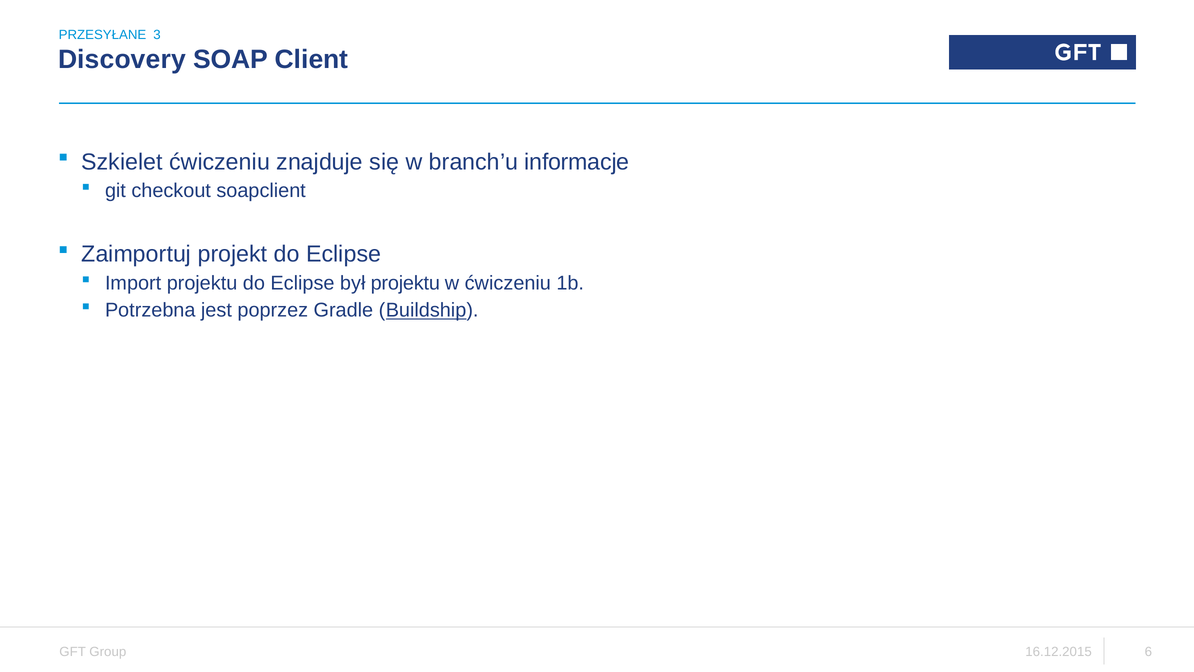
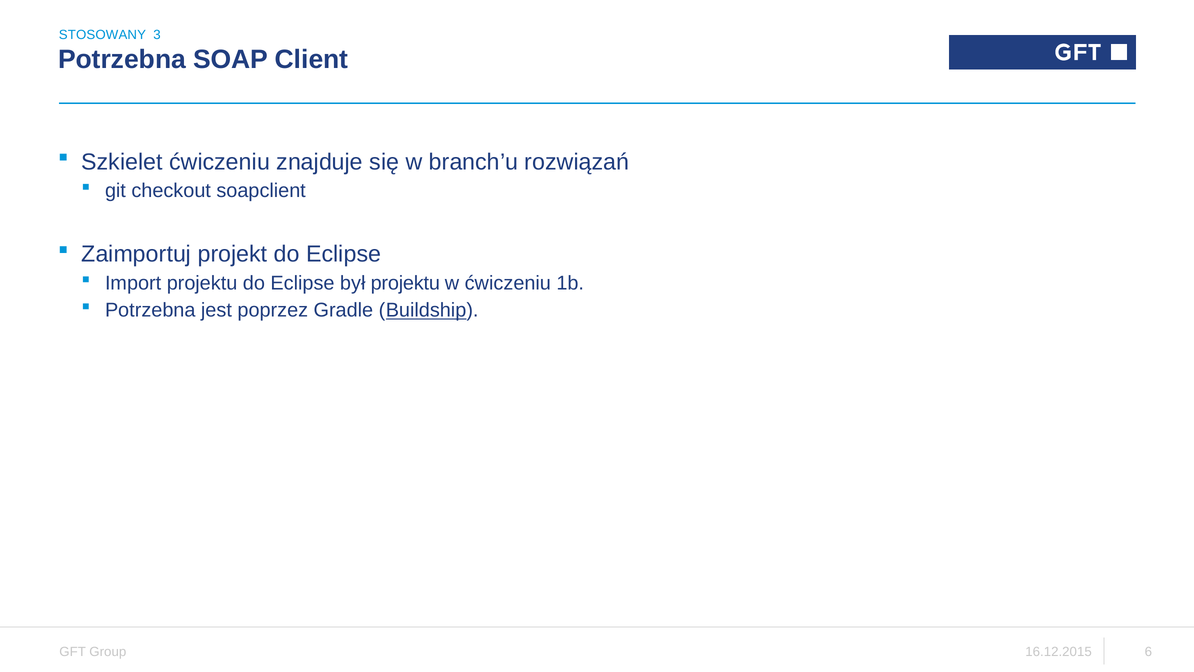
PRZESYŁANE: PRZESYŁANE -> STOSOWANY
Discovery at (122, 60): Discovery -> Potrzebna
informacje: informacje -> rozwiązań
